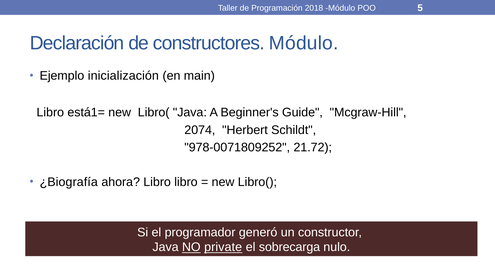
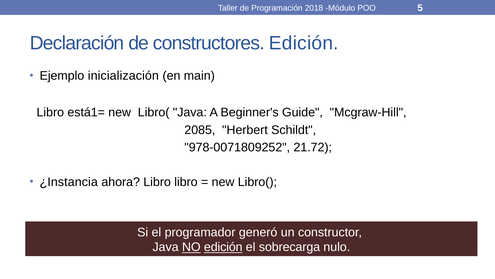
constructores Módulo: Módulo -> Edición
2074: 2074 -> 2085
¿Biografía: ¿Biografía -> ¿Instancia
NO private: private -> edición
